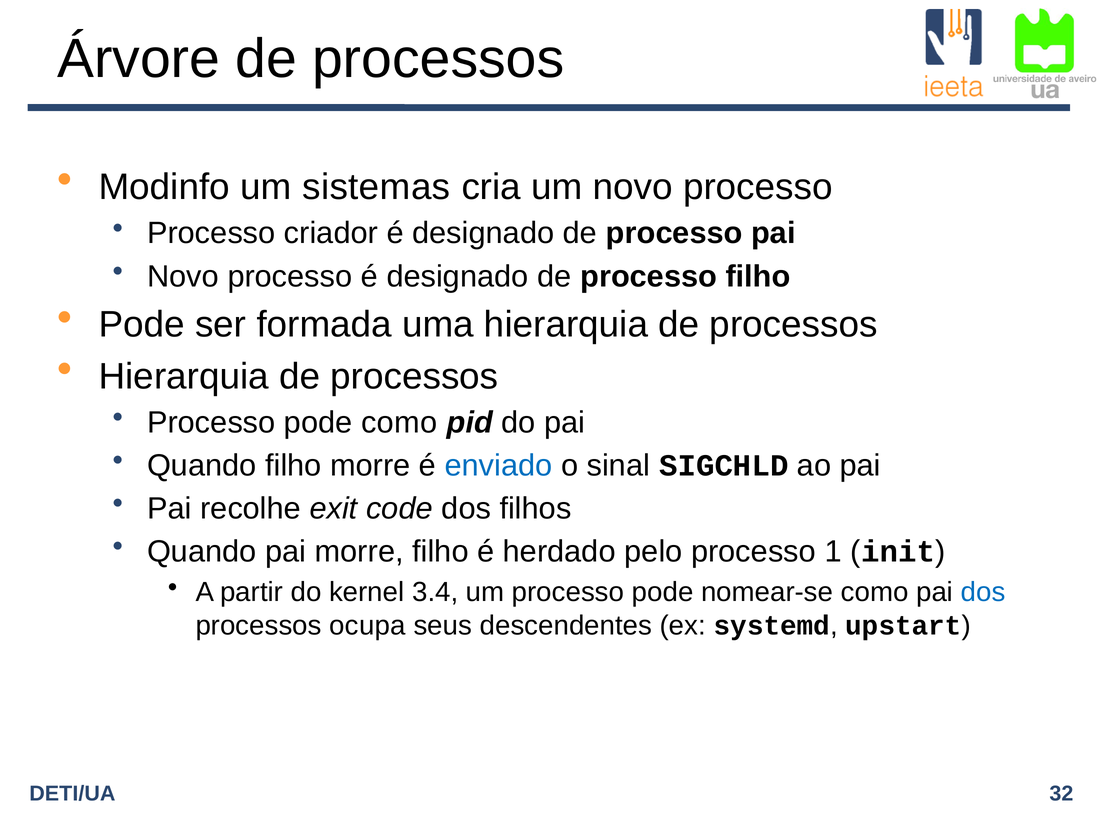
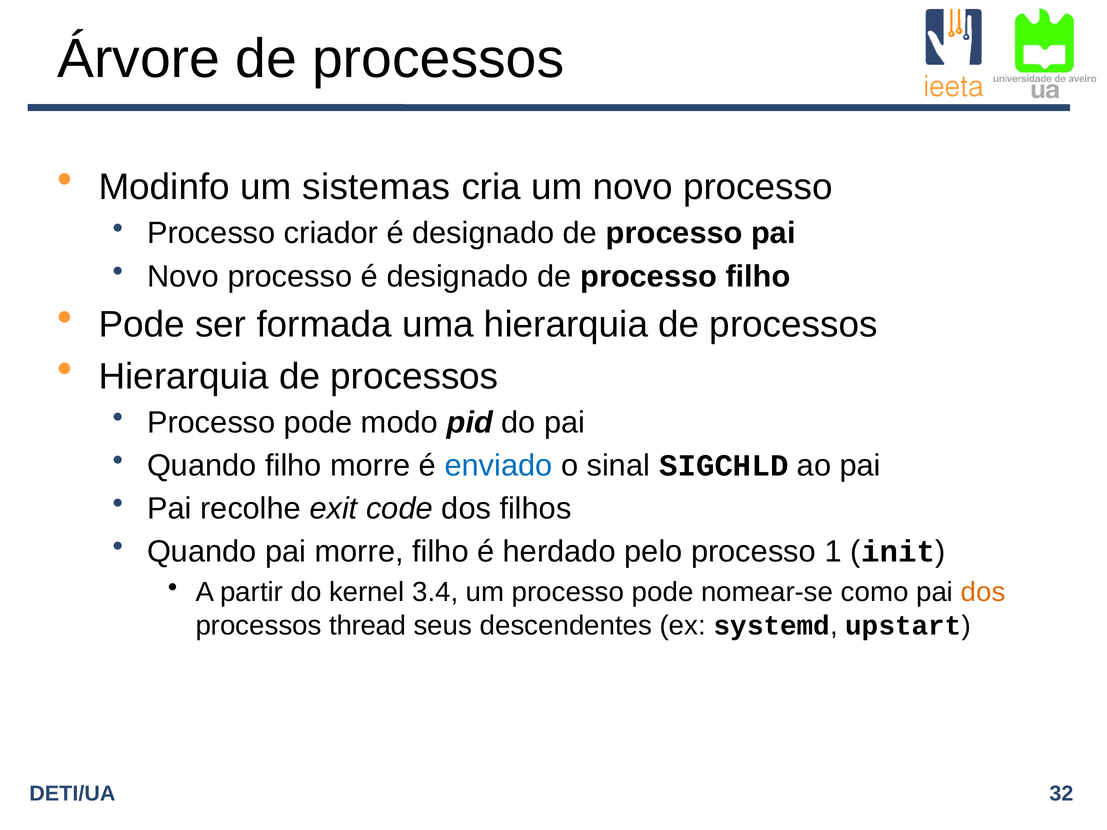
pode como: como -> modo
dos at (983, 592) colour: blue -> orange
ocupa: ocupa -> thread
